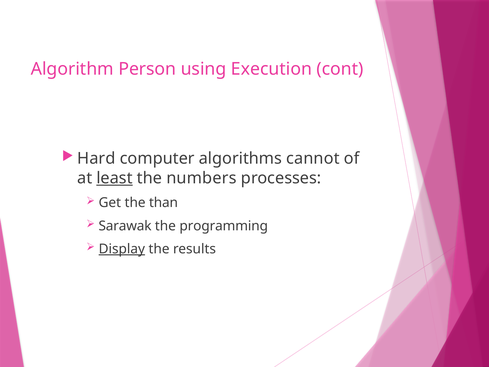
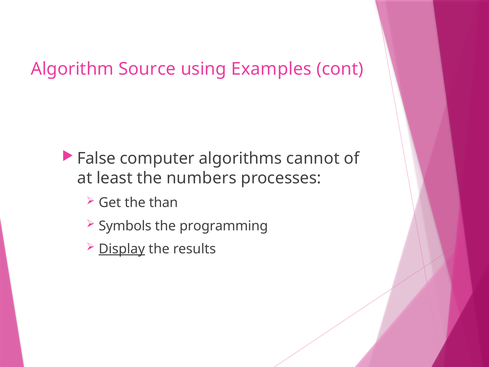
Person: Person -> Source
Execution: Execution -> Examples
Hard: Hard -> False
least underline: present -> none
Sarawak: Sarawak -> Symbols
